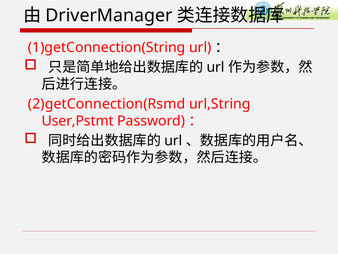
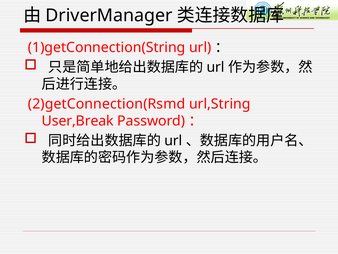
User,Pstmt: User,Pstmt -> User,Break
